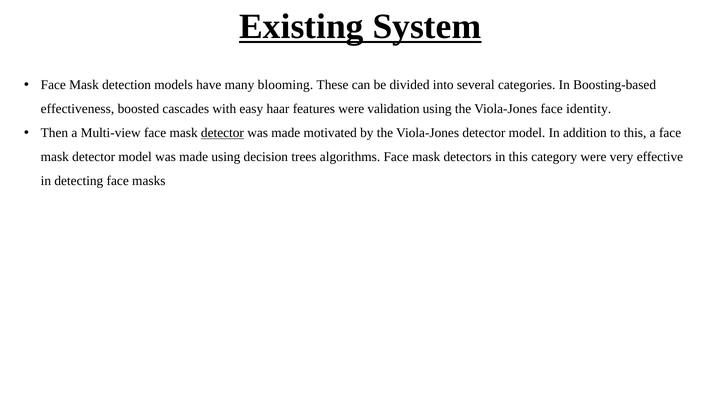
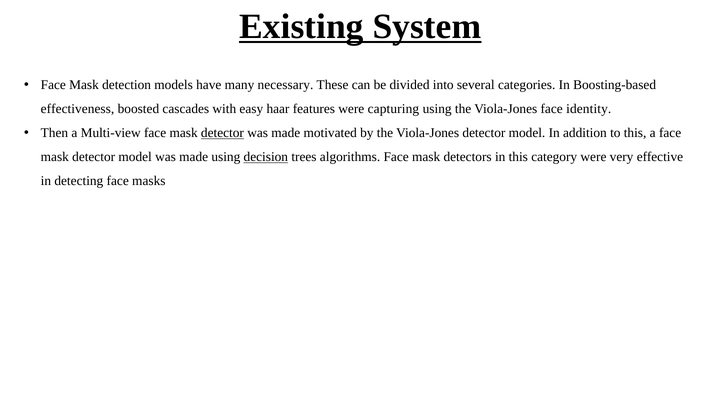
blooming: blooming -> necessary
validation: validation -> capturing
decision underline: none -> present
